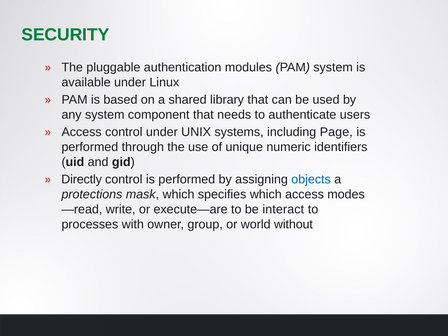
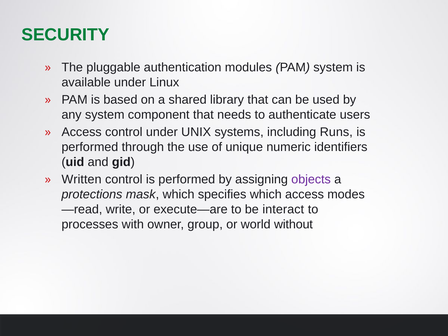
Page: Page -> Runs
Directly: Directly -> Written
objects colour: blue -> purple
